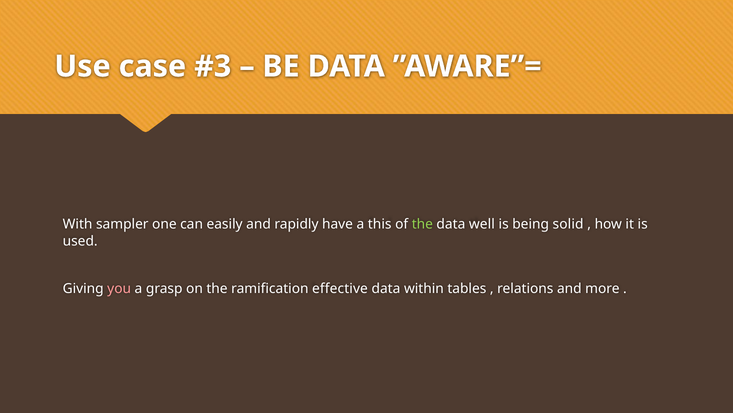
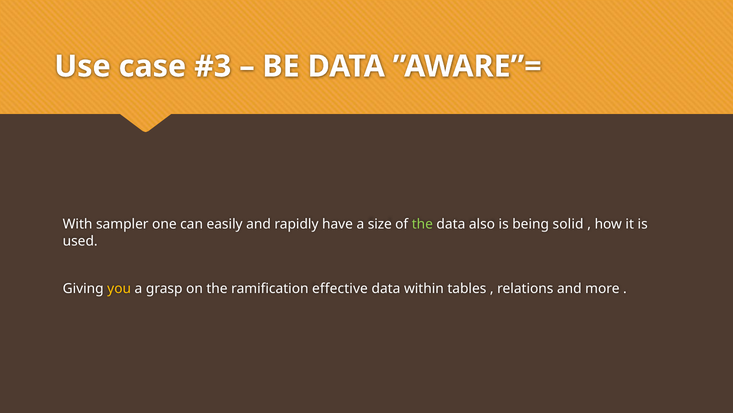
this: this -> size
well: well -> also
you colour: pink -> yellow
